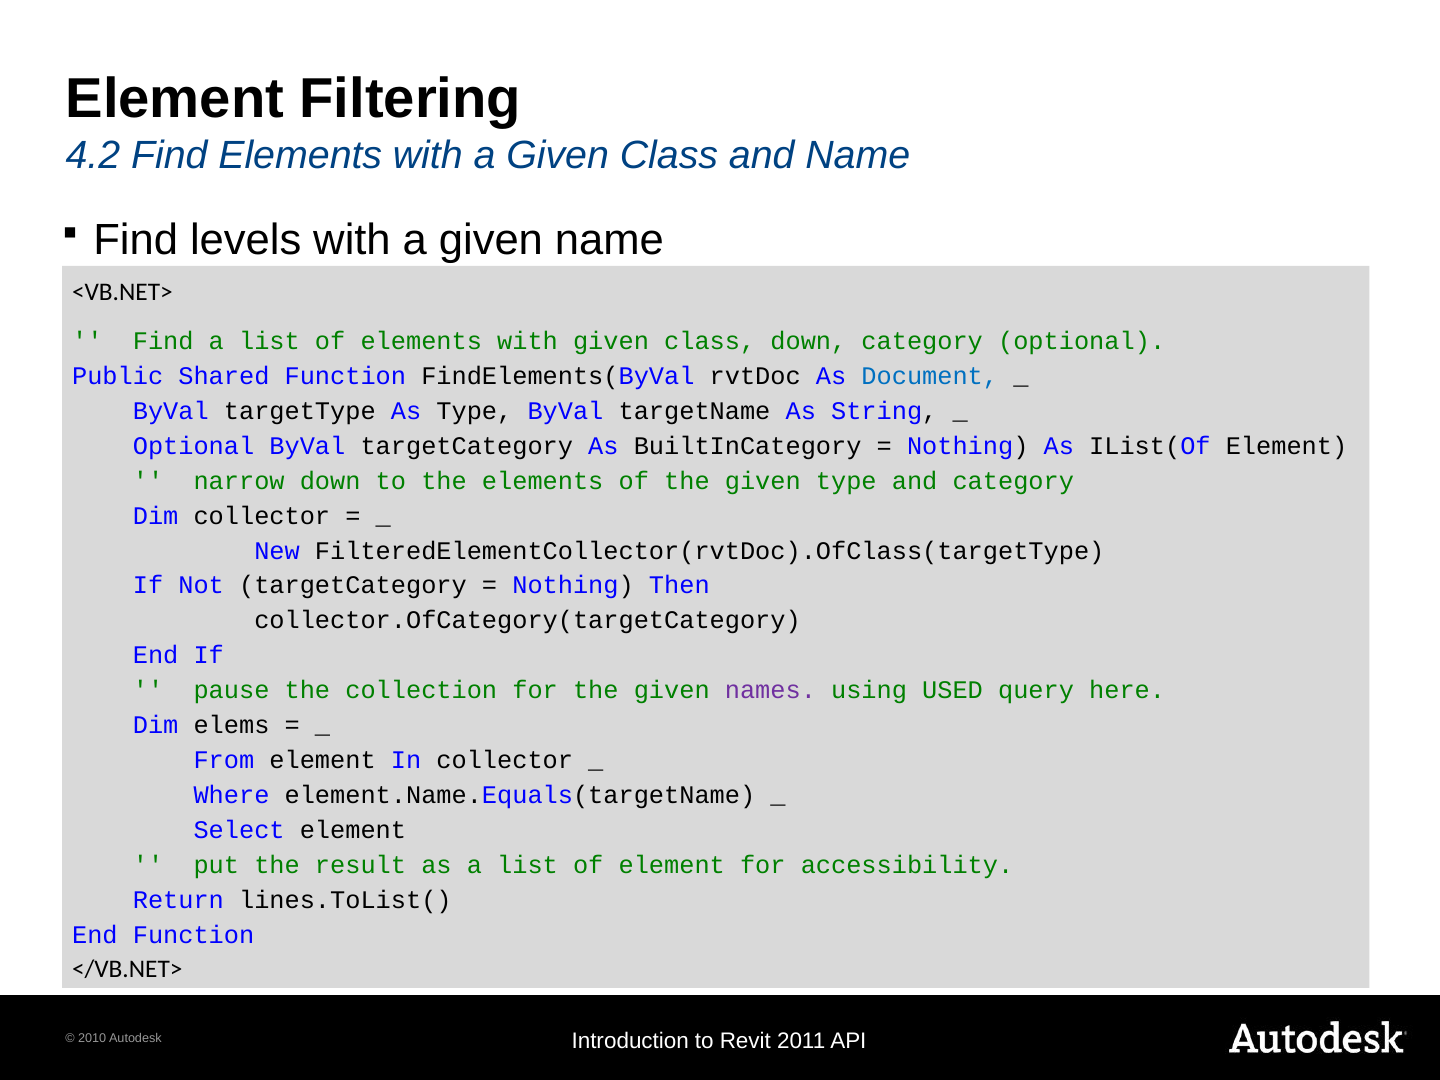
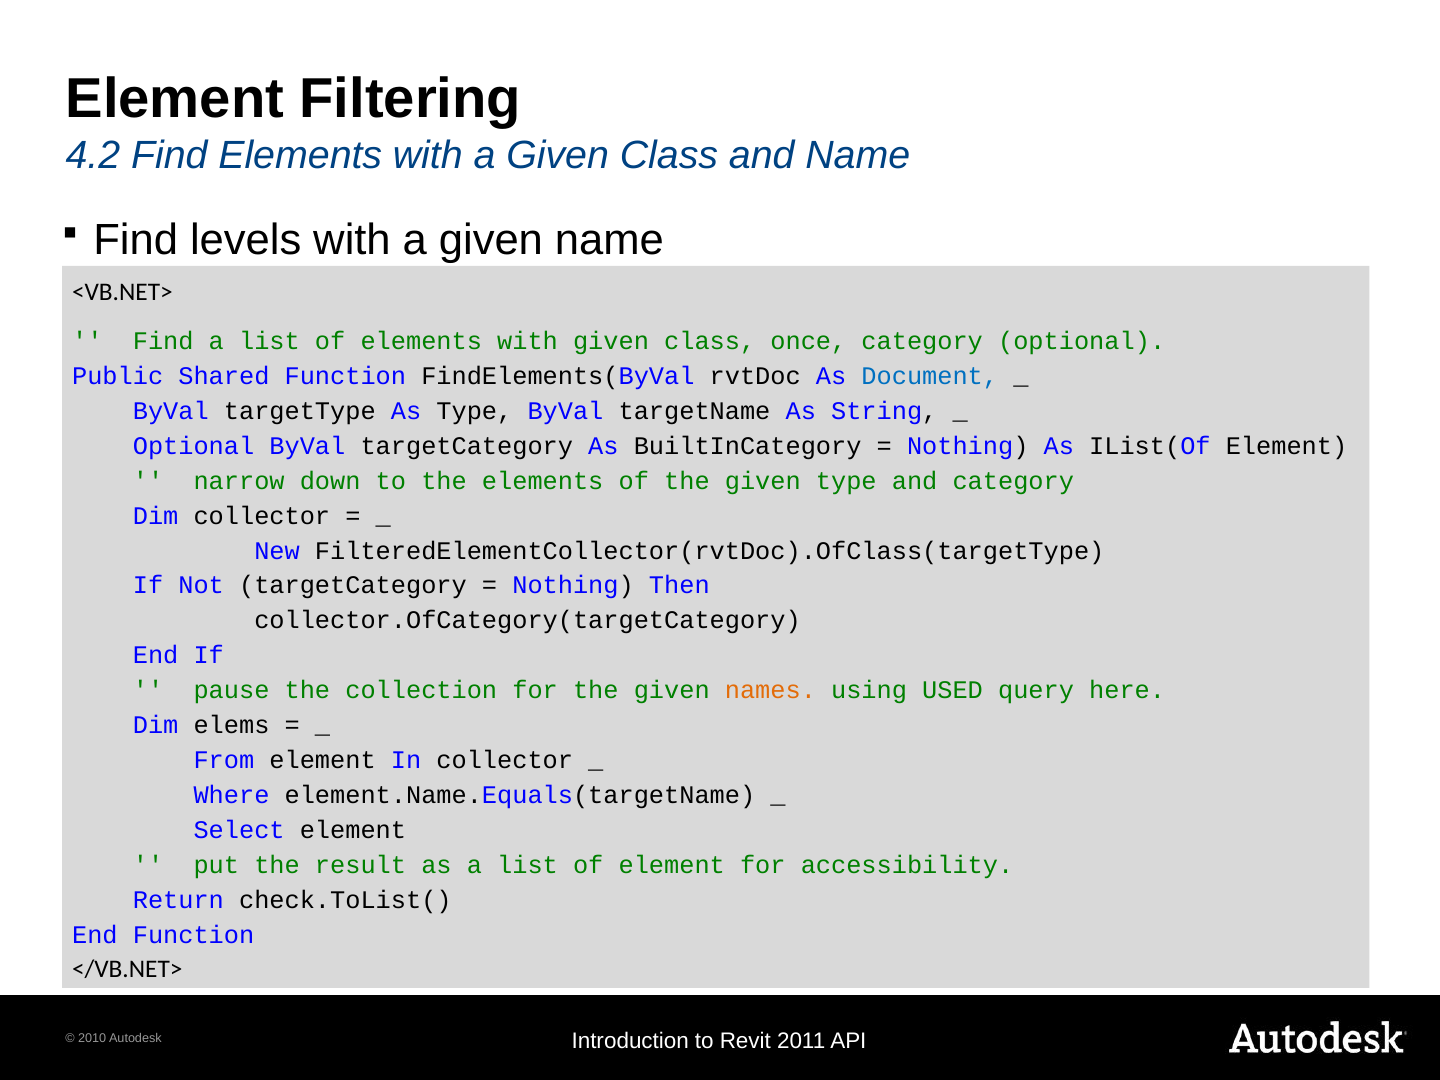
class down: down -> once
names colour: purple -> orange
lines.ToList(: lines.ToList( -> check.ToList(
